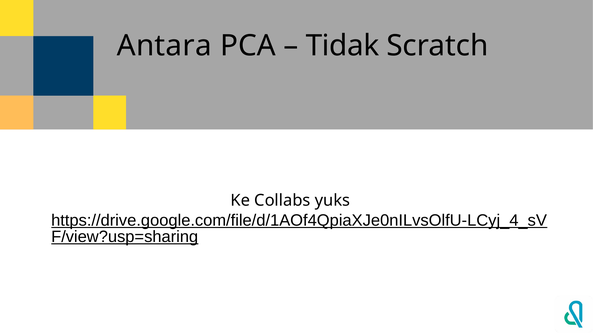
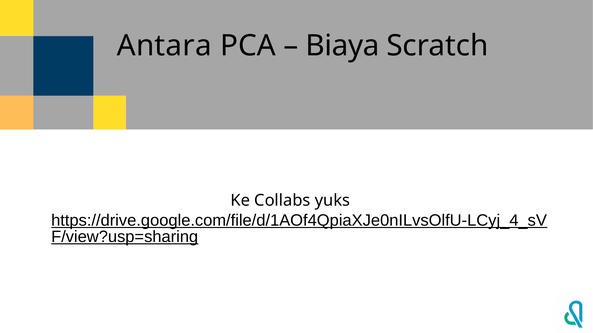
Tidak: Tidak -> Biaya
